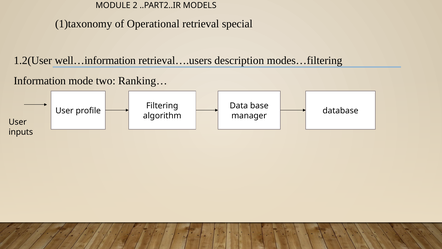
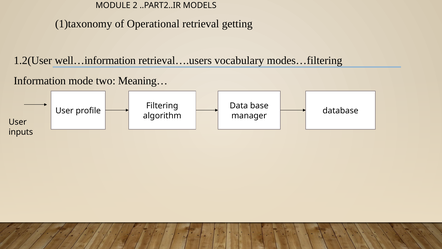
special: special -> getting
description: description -> vocabulary
Ranking…: Ranking… -> Meaning…
